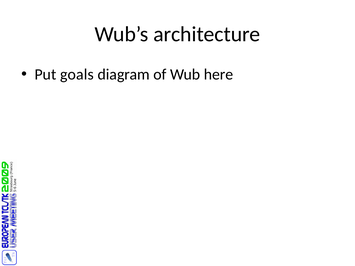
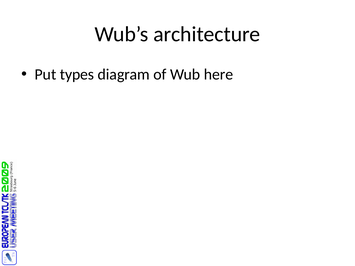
goals: goals -> types
